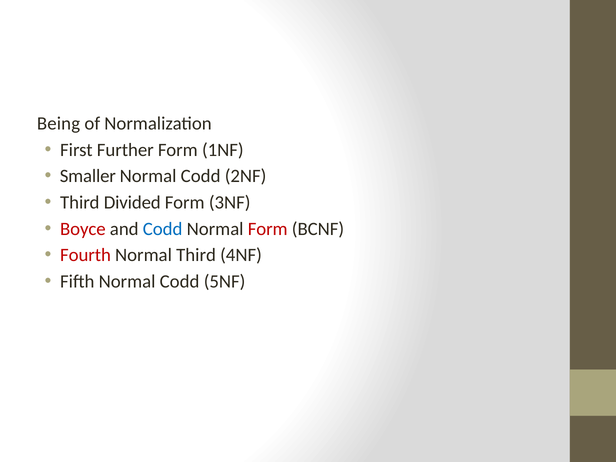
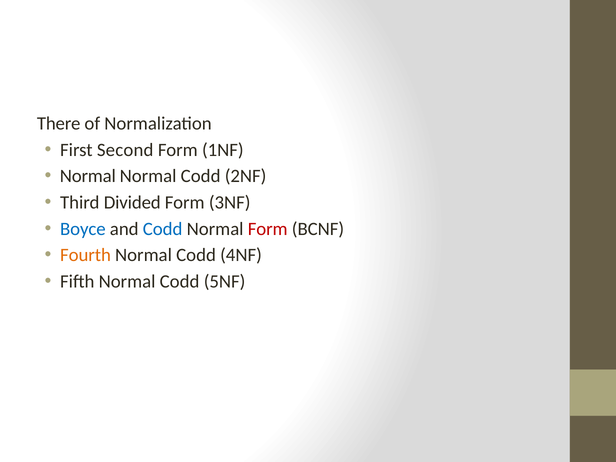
Being: Being -> There
Further: Further -> Second
Smaller at (88, 176): Smaller -> Normal
Boyce colour: red -> blue
Fourth colour: red -> orange
Third at (196, 255): Third -> Codd
